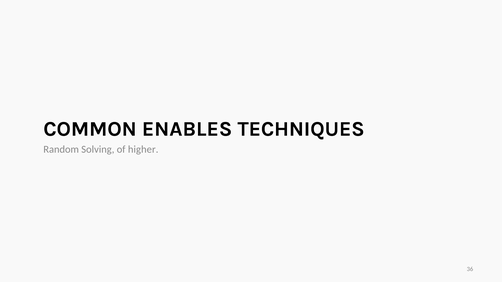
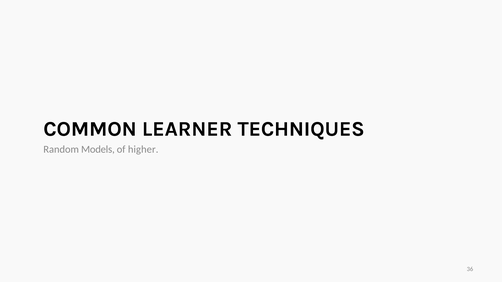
ENABLES: ENABLES -> LEARNER
Solving: Solving -> Models
